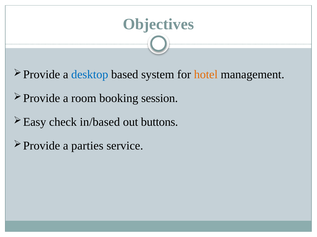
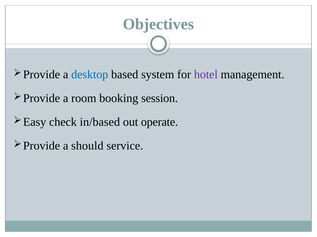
hotel colour: orange -> purple
buttons: buttons -> operate
parties: parties -> should
